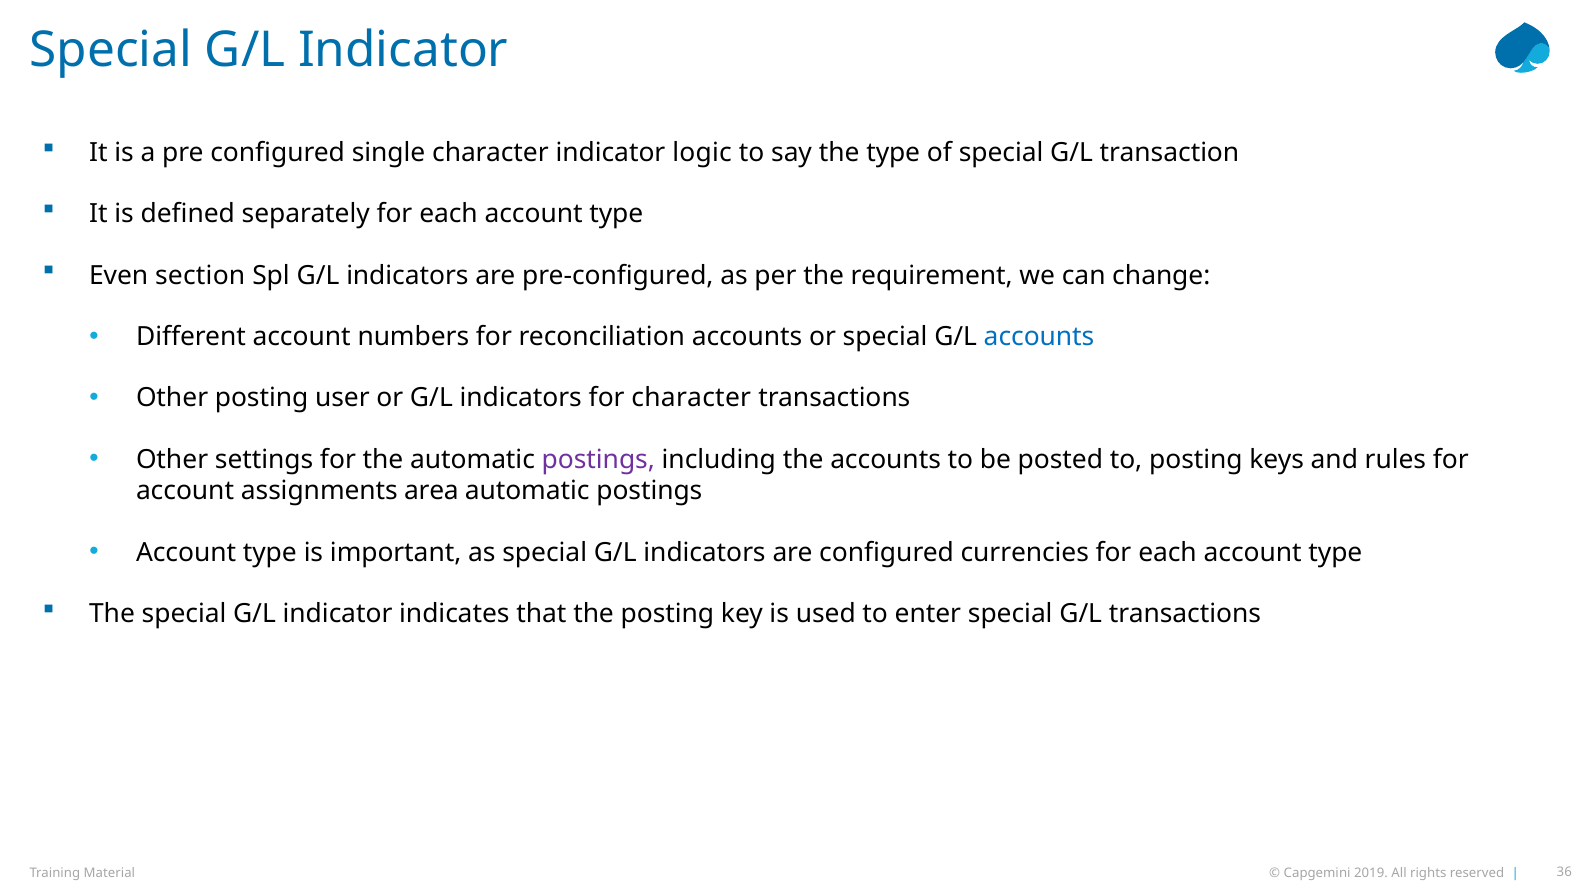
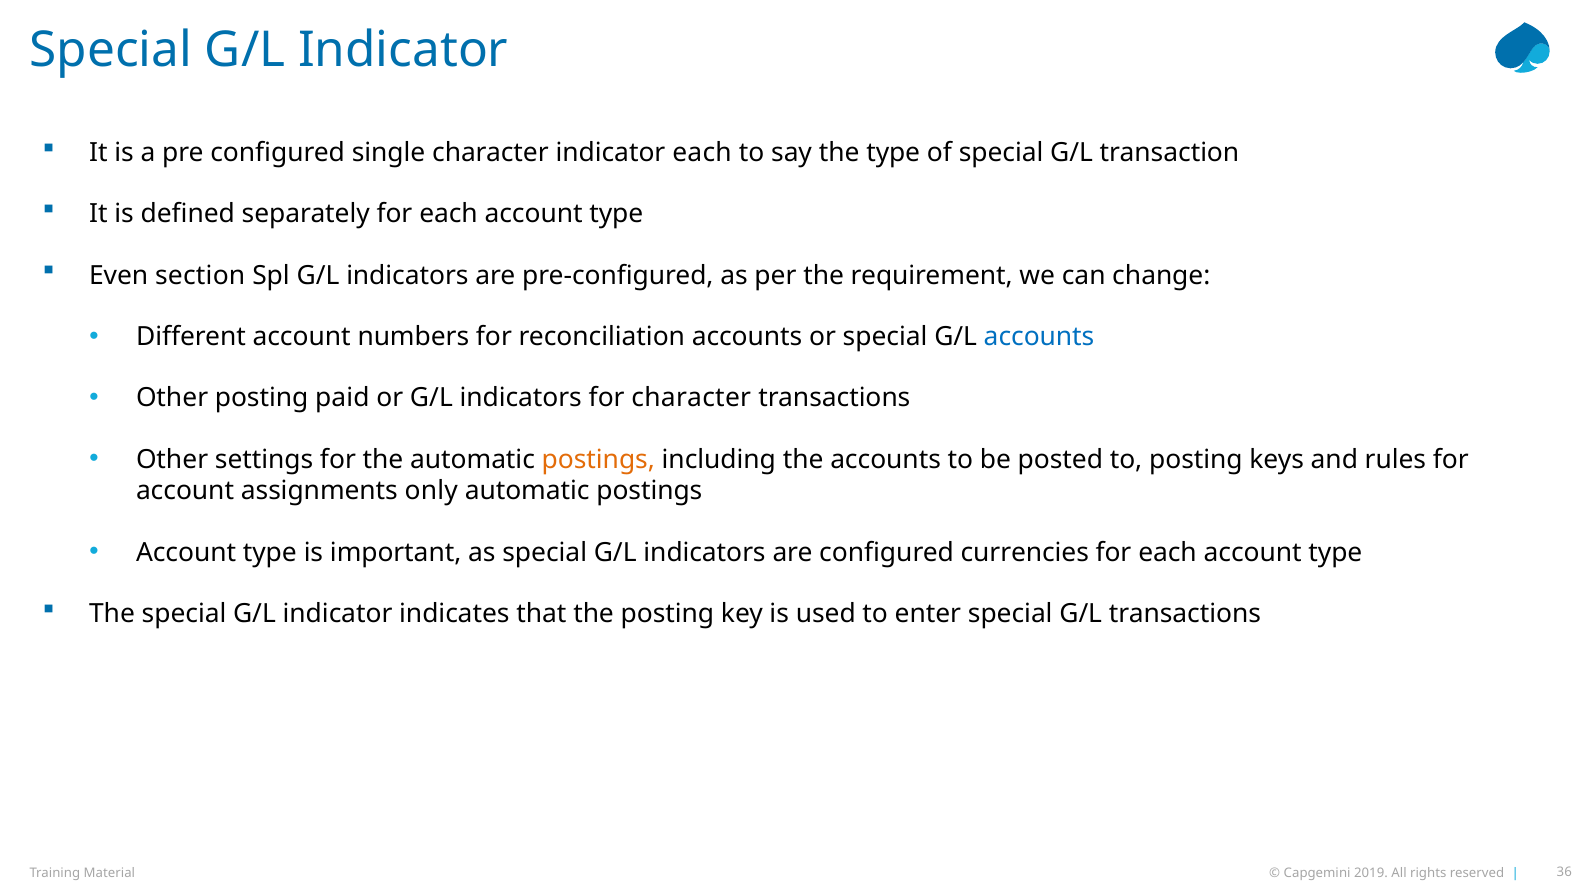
indicator logic: logic -> each
user: user -> paid
postings at (598, 460) colour: purple -> orange
area: area -> only
